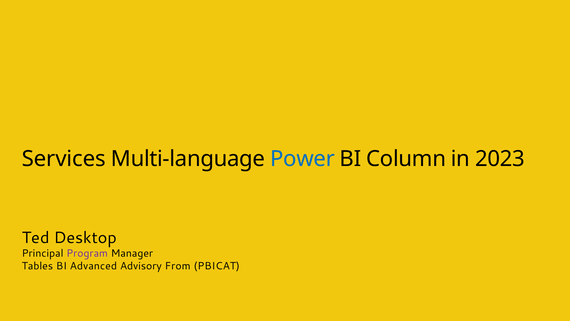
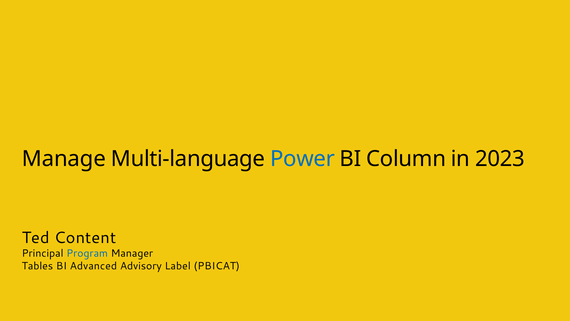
Services: Services -> Manage
Desktop: Desktop -> Content
Program colour: purple -> blue
From: From -> Label
